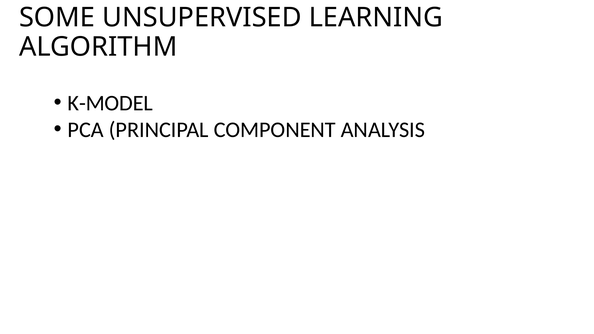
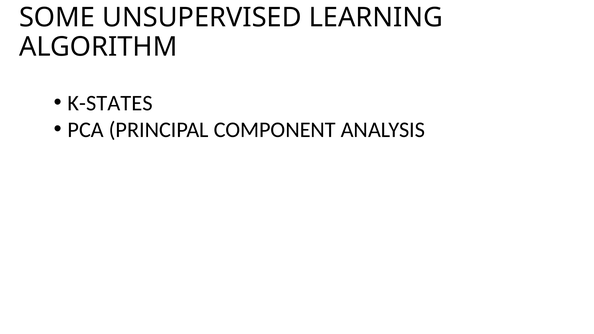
K-MODEL: K-MODEL -> K-STATES
